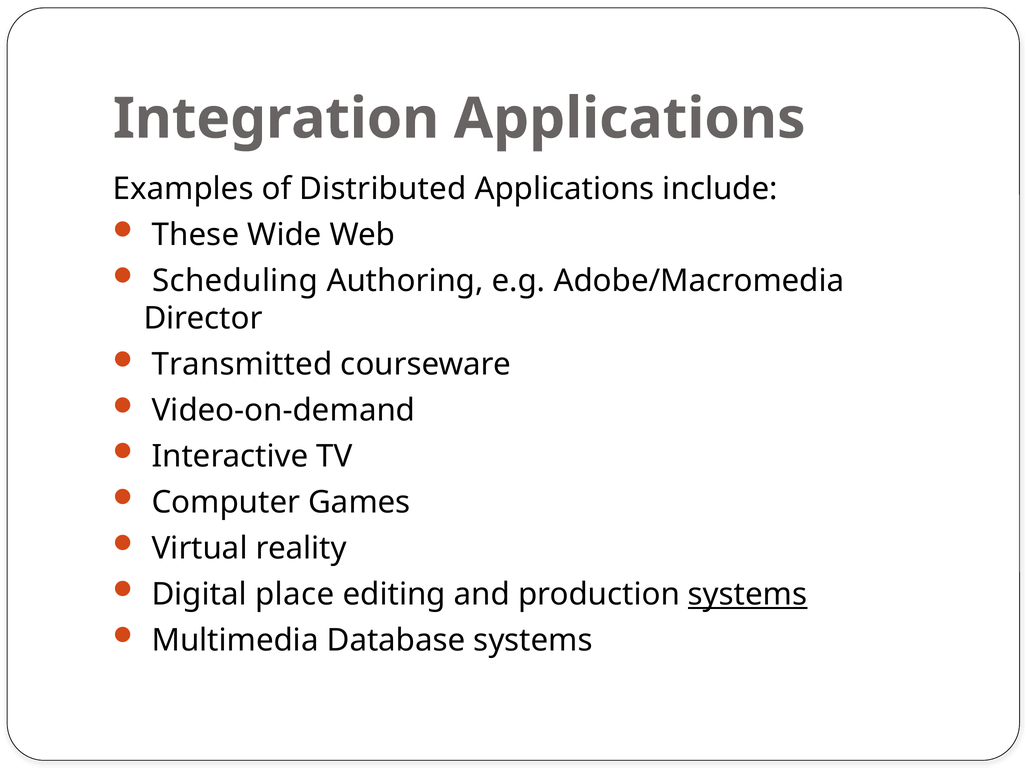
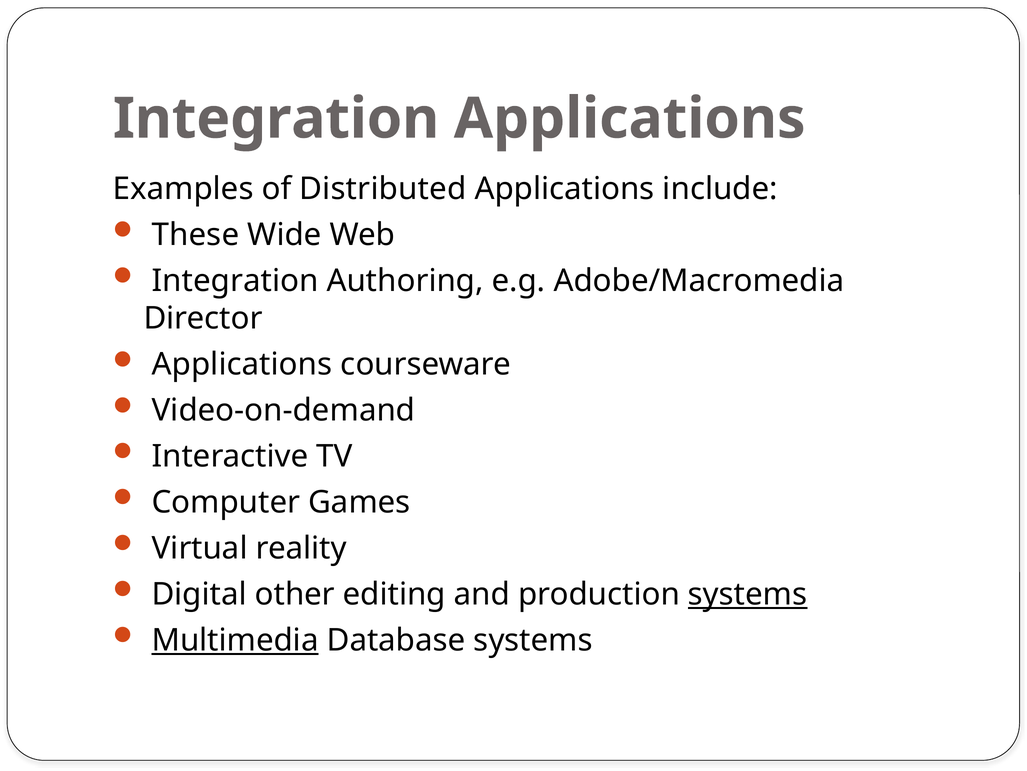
Scheduling at (235, 281): Scheduling -> Integration
Transmitted at (242, 364): Transmitted -> Applications
place: place -> other
Multimedia underline: none -> present
